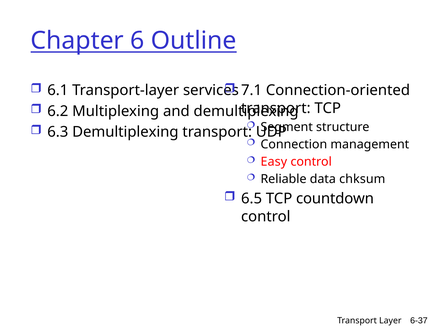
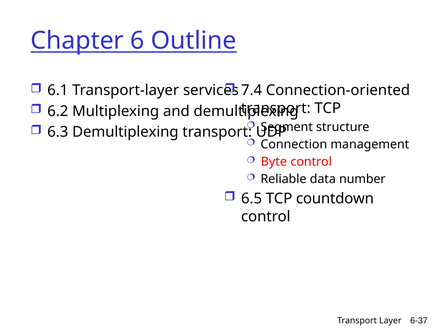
7.1: 7.1 -> 7.4
Easy: Easy -> Byte
chksum: chksum -> number
